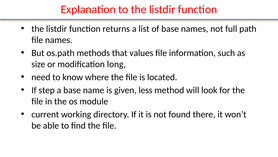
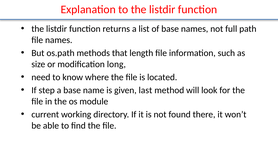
values: values -> length
less: less -> last
